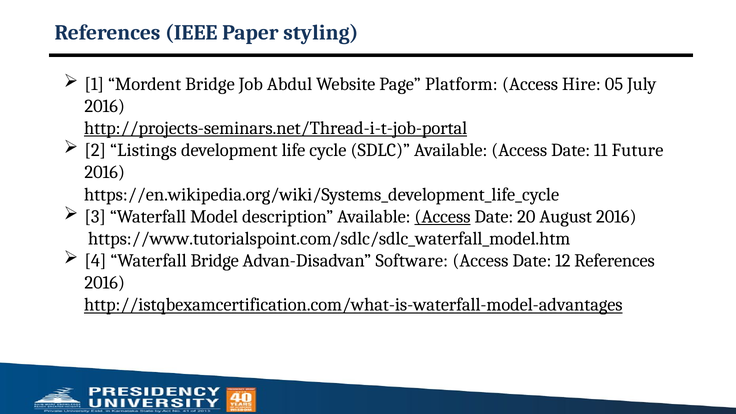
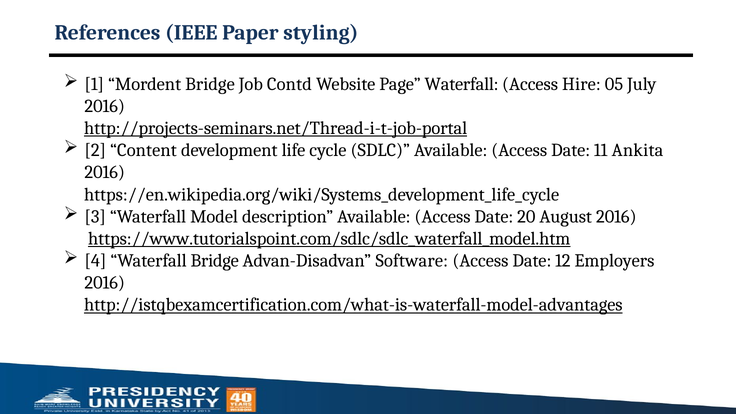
Abdul: Abdul -> Contd
Page Platform: Platform -> Waterfall
Listings: Listings -> Content
Future: Future -> Ankita
Access at (442, 217) underline: present -> none
https://www.tutorialspoint.com/sdlc/sdlc_waterfall_model.htm underline: none -> present
12 References: References -> Employers
